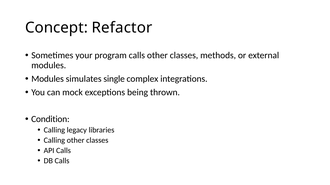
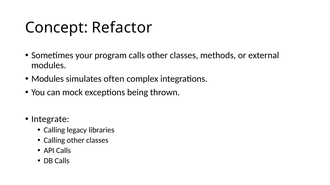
single: single -> often
Condition: Condition -> Integrate
